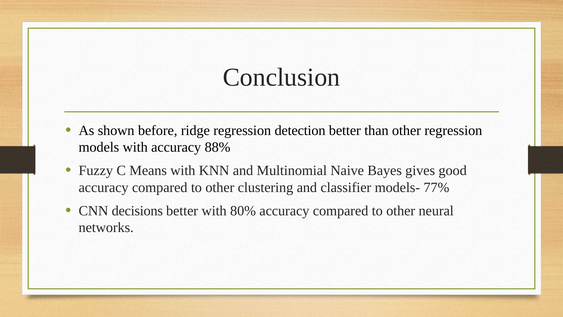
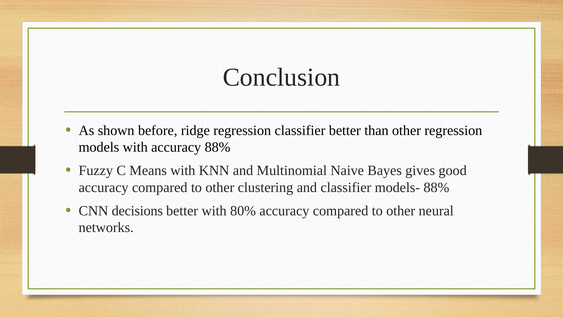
regression detection: detection -> classifier
models- 77%: 77% -> 88%
